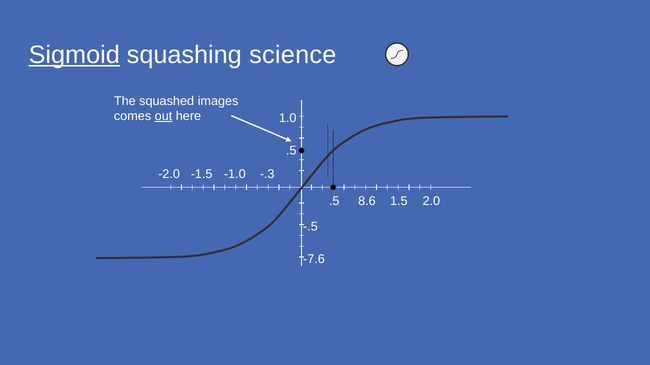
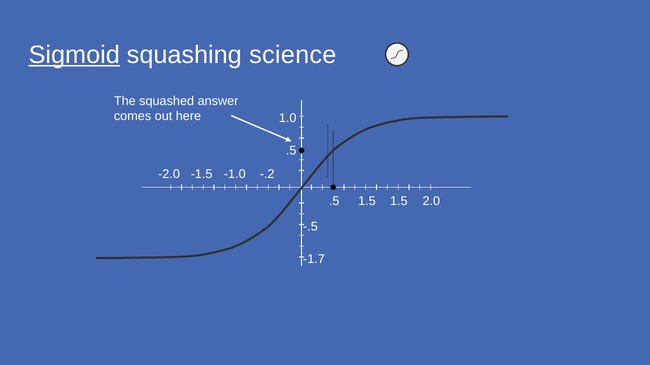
images: images -> answer
out underline: present -> none
-.3: -.3 -> -.2
8.6 at (367, 202): 8.6 -> 1.5
-7.6: -7.6 -> -1.7
